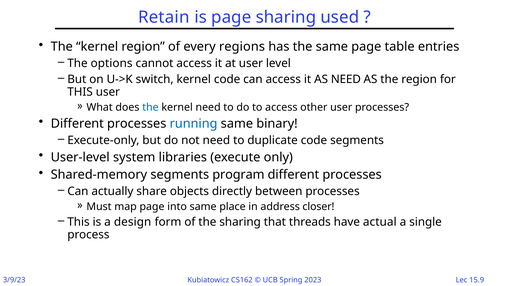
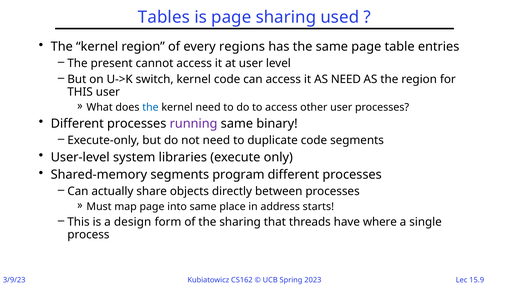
Retain: Retain -> Tables
options: options -> present
running colour: blue -> purple
closer: closer -> starts
actual: actual -> where
